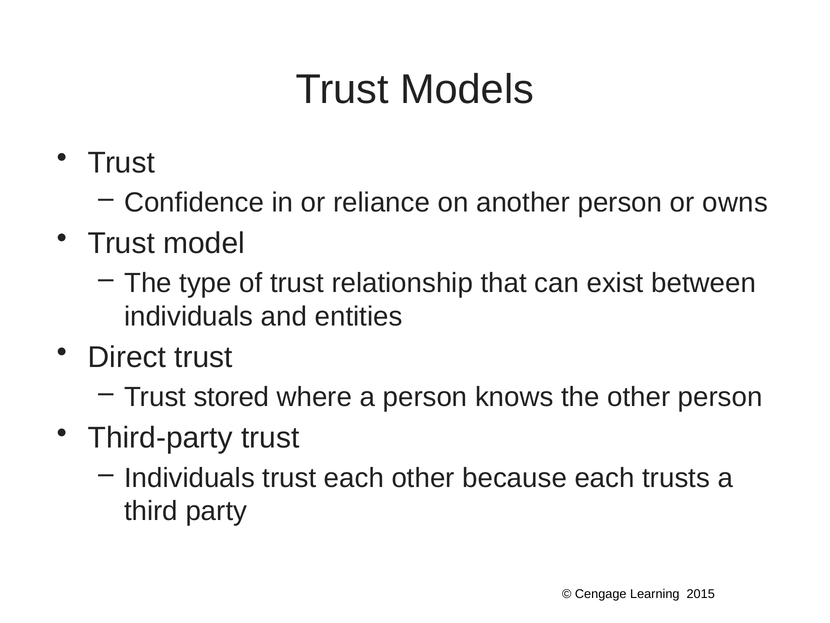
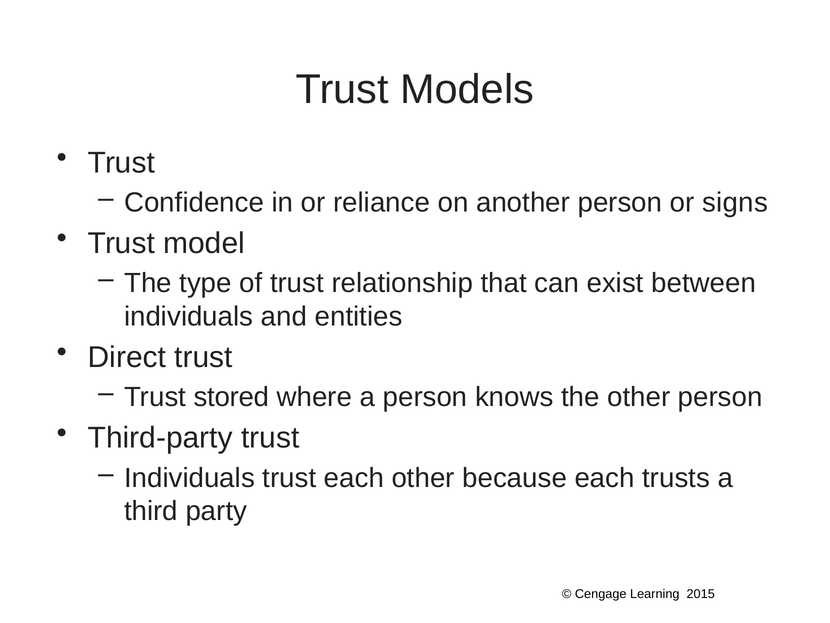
owns: owns -> signs
